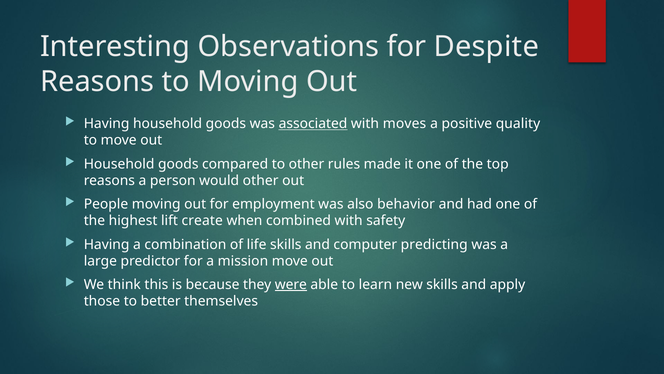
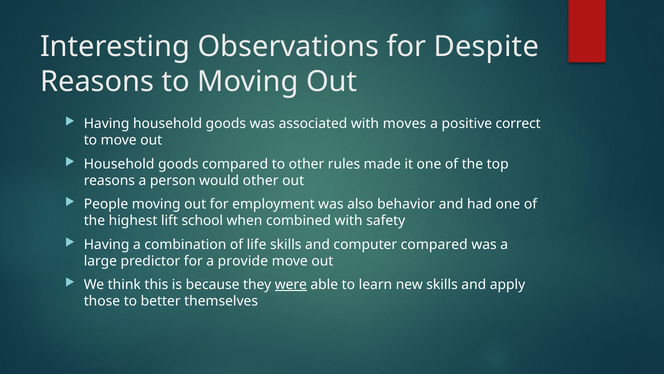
associated underline: present -> none
quality: quality -> correct
create: create -> school
computer predicting: predicting -> compared
mission: mission -> provide
